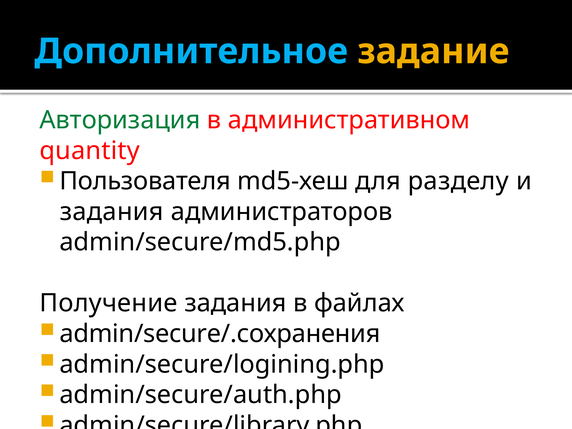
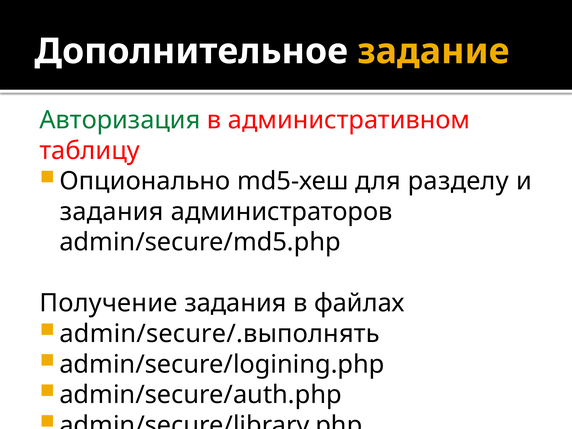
Дополнительное colour: light blue -> white
quantity: quantity -> таблицу
Пользователя: Пользователя -> Опционально
admin/secure/.сохранения: admin/secure/.сохранения -> admin/secure/.выполнять
